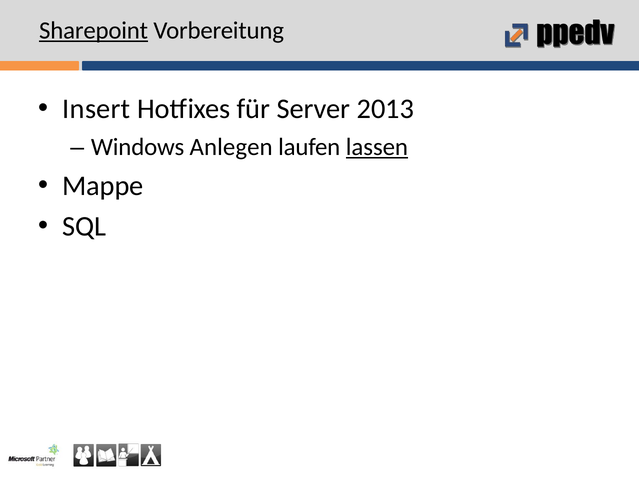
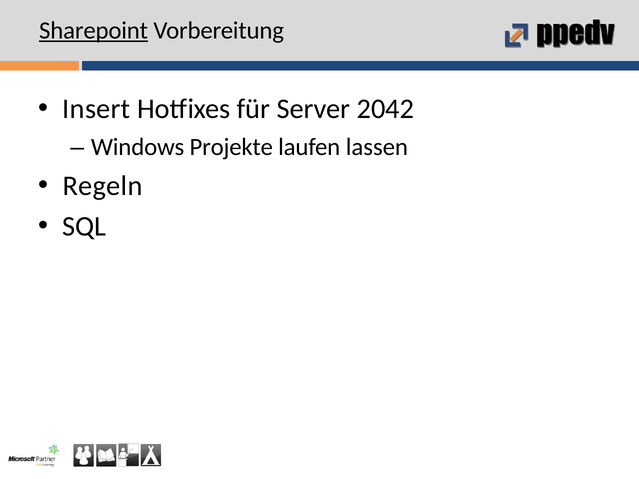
2013: 2013 -> 2042
Anlegen: Anlegen -> Projekte
lassen underline: present -> none
Mappe: Mappe -> Regeln
